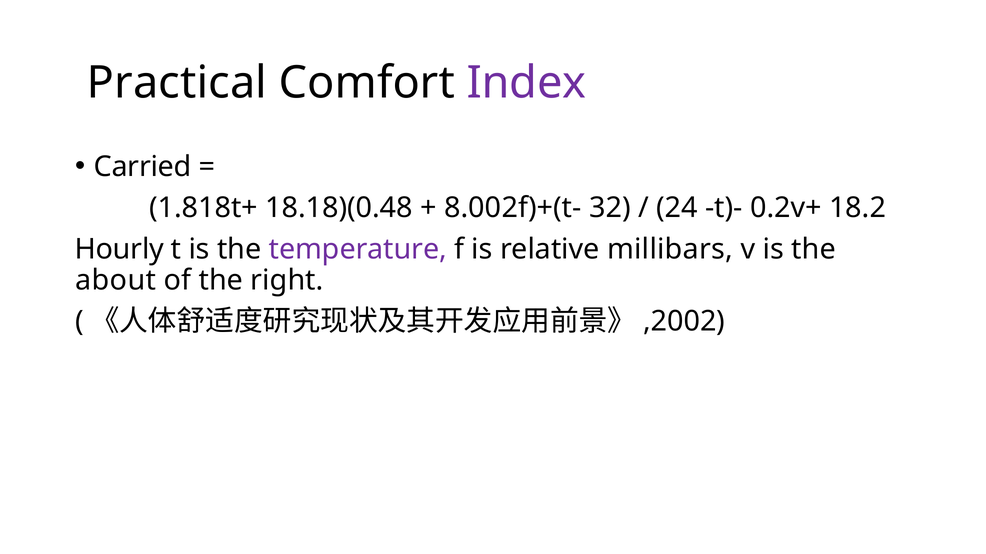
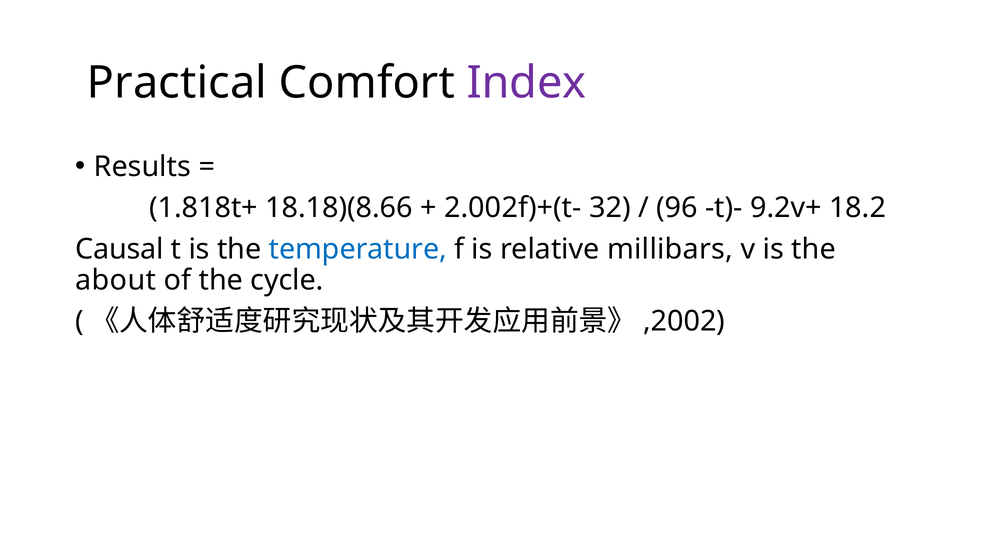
Carried: Carried -> Results
18.18)(0.48: 18.18)(0.48 -> 18.18)(8.66
8.002f)+(t-: 8.002f)+(t- -> 2.002f)+(t-
24: 24 -> 96
0.2v+: 0.2v+ -> 9.2v+
Hourly: Hourly -> Causal
temperature colour: purple -> blue
right: right -> cycle
